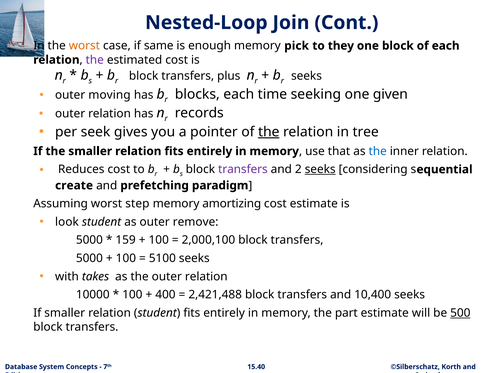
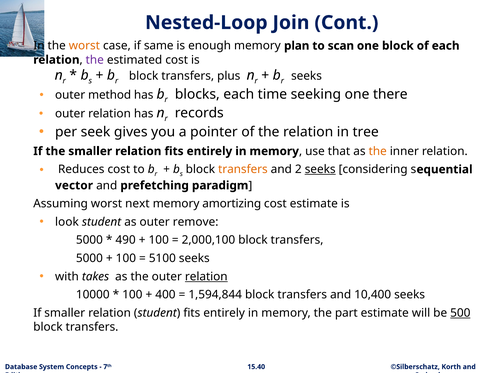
pick: pick -> plan
they: they -> scan
moving: moving -> method
given: given -> there
the at (269, 132) underline: present -> none
the at (378, 151) colour: blue -> orange
transfers at (243, 170) colour: purple -> orange
create: create -> vector
step: step -> next
159: 159 -> 490
relation at (206, 277) underline: none -> present
2,421,488: 2,421,488 -> 1,594,844
